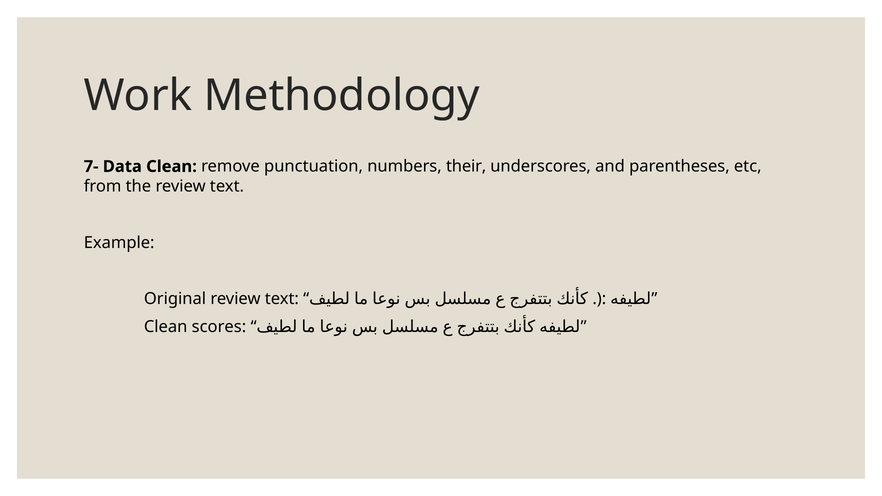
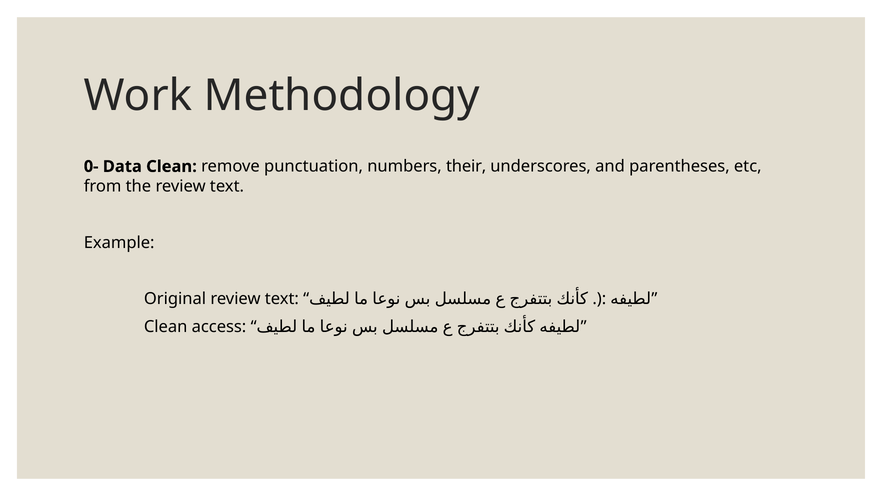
7-: 7- -> 0-
scores: scores -> access
